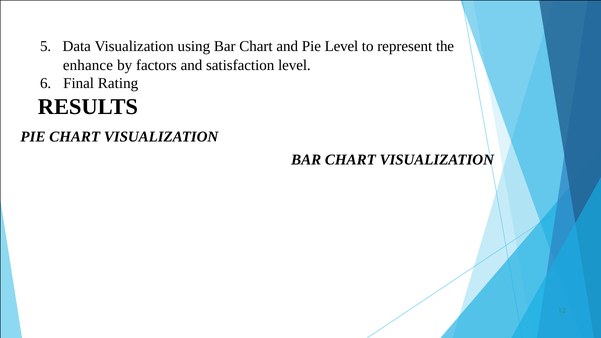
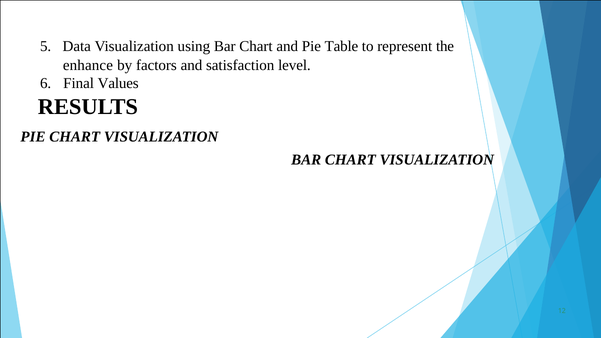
Pie Level: Level -> Table
Rating: Rating -> Values
